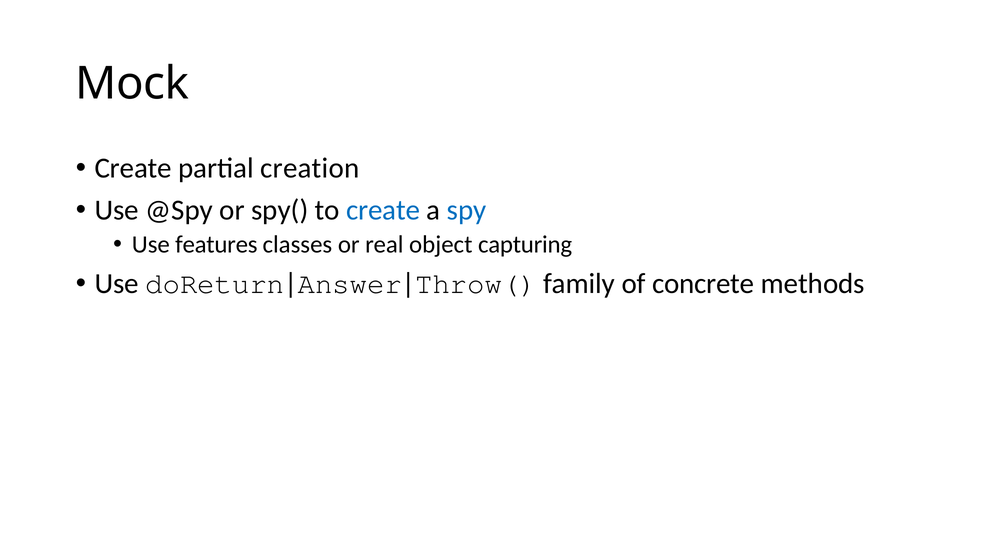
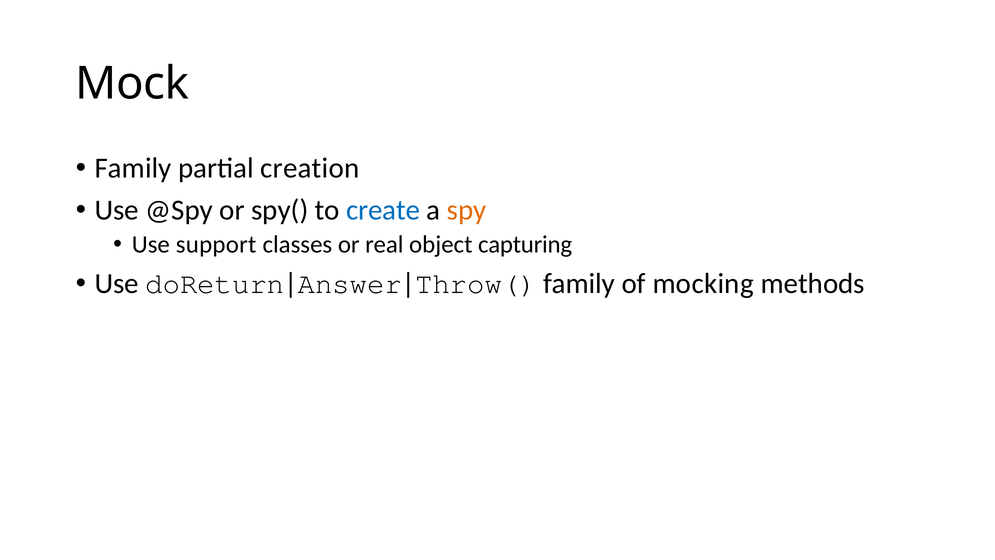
Create at (133, 168): Create -> Family
spy colour: blue -> orange
features: features -> support
concrete: concrete -> mocking
